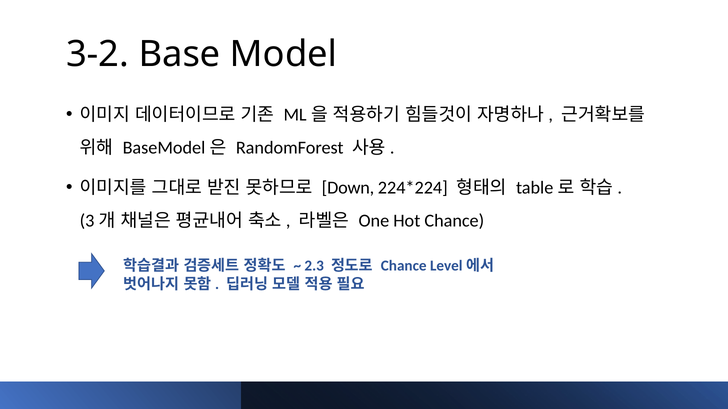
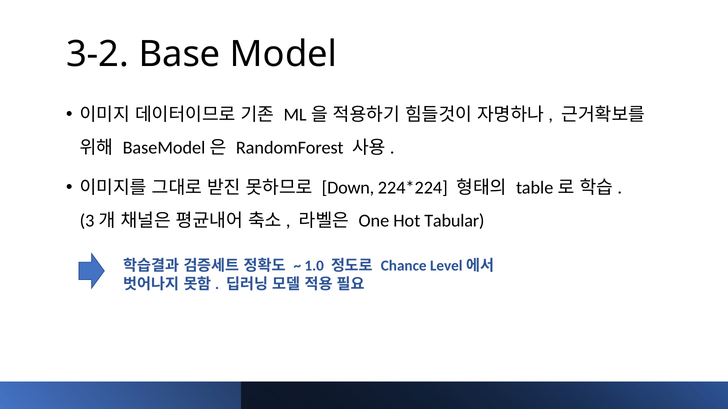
Hot Chance: Chance -> Tabular
2.3: 2.3 -> 1.0
